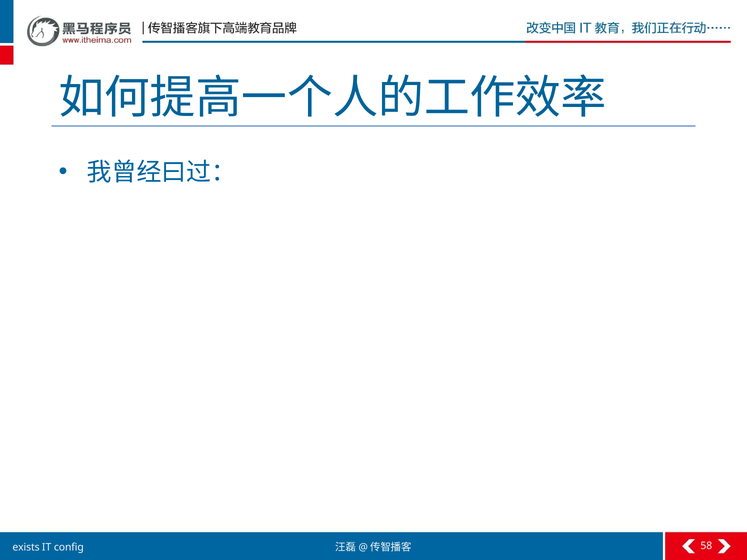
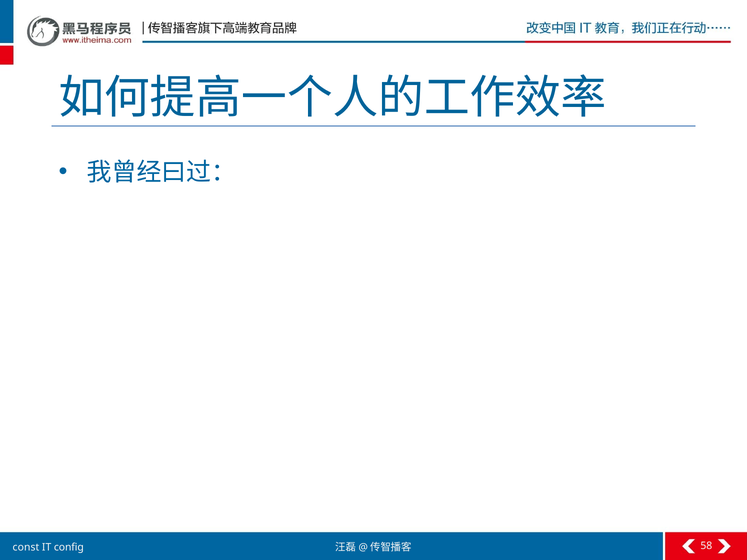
exists: exists -> const
